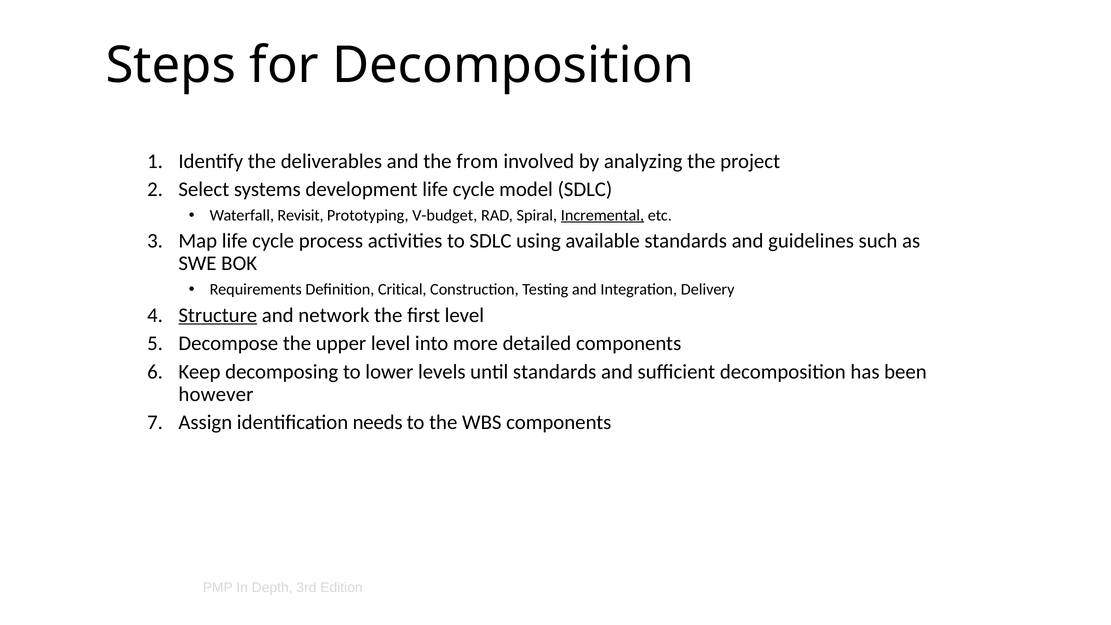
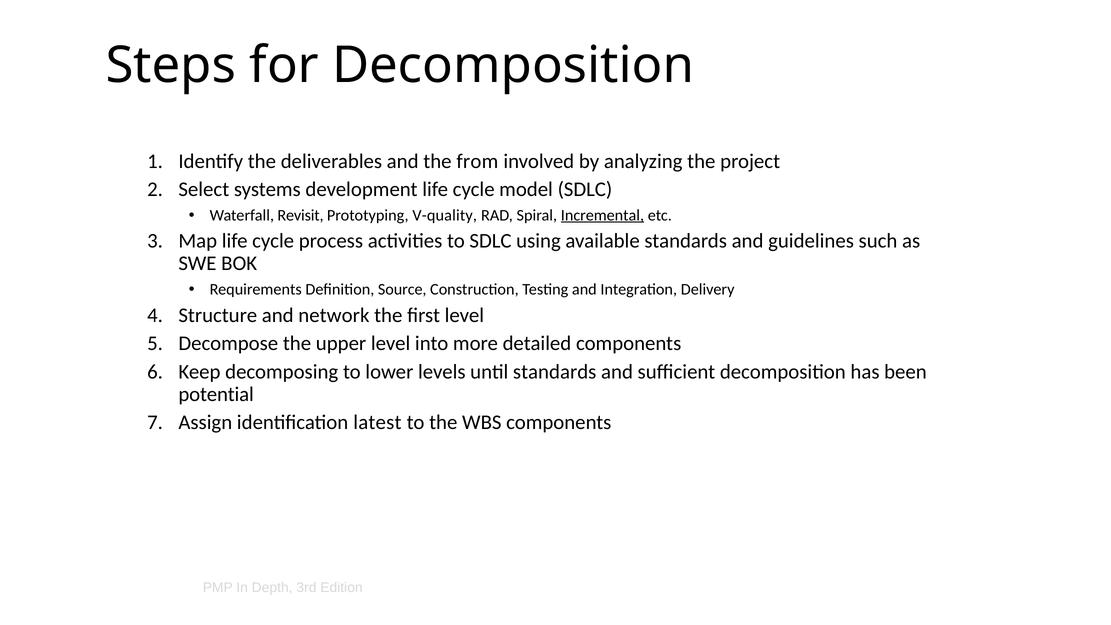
V-budget: V-budget -> V-quality
Critical: Critical -> Source
Structure underline: present -> none
however: however -> potential
needs: needs -> latest
